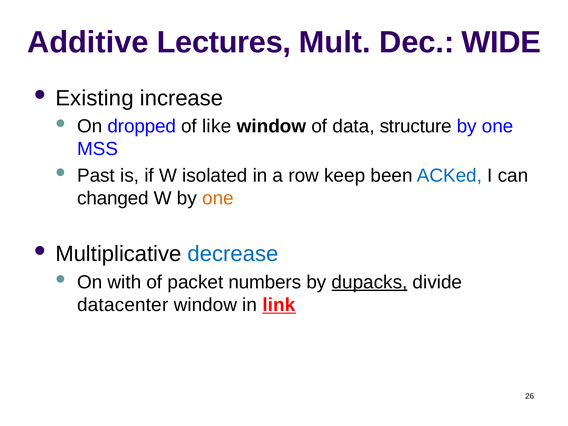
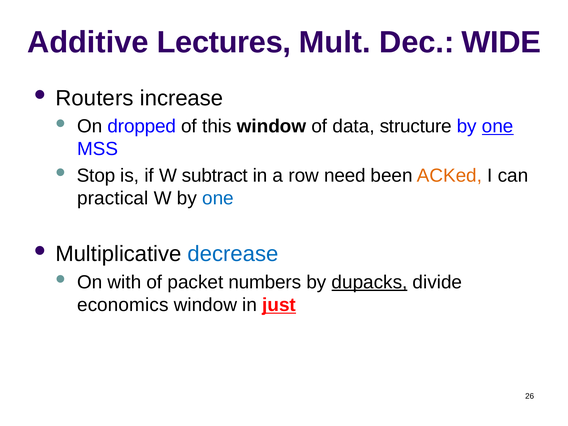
Existing: Existing -> Routers
like: like -> this
one at (498, 126) underline: none -> present
Past: Past -> Stop
isolated: isolated -> subtract
keep: keep -> need
ACKed colour: blue -> orange
changed: changed -> practical
one at (218, 198) colour: orange -> blue
datacenter: datacenter -> economics
link: link -> just
